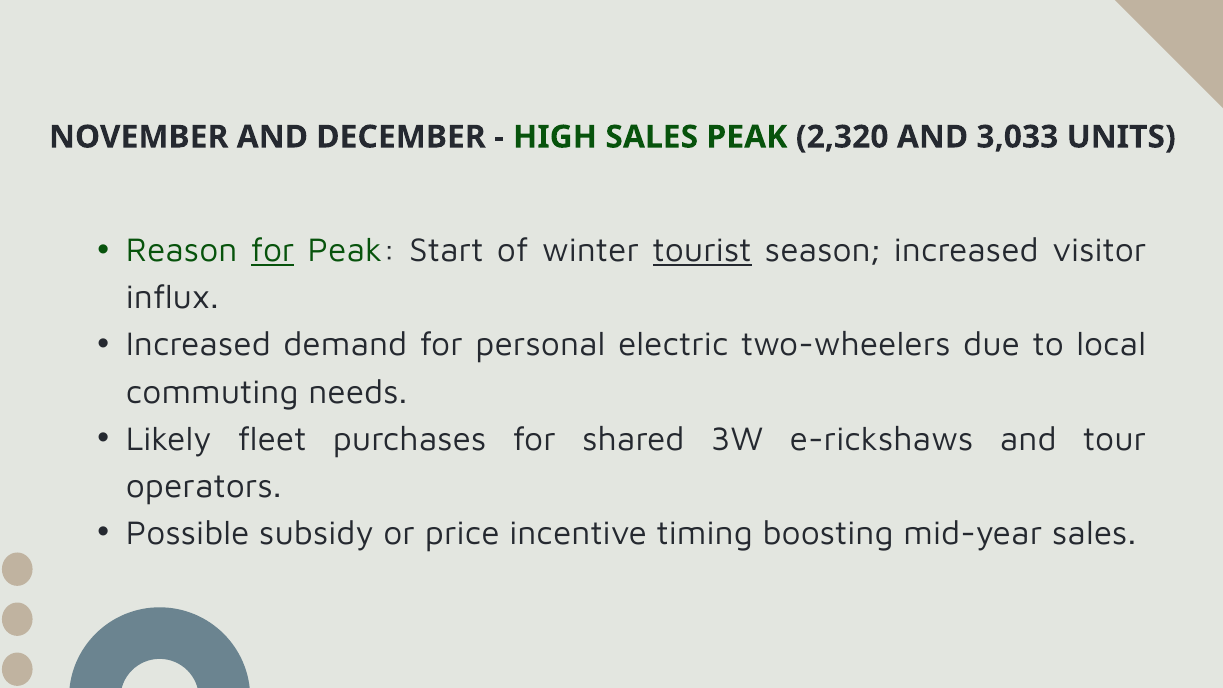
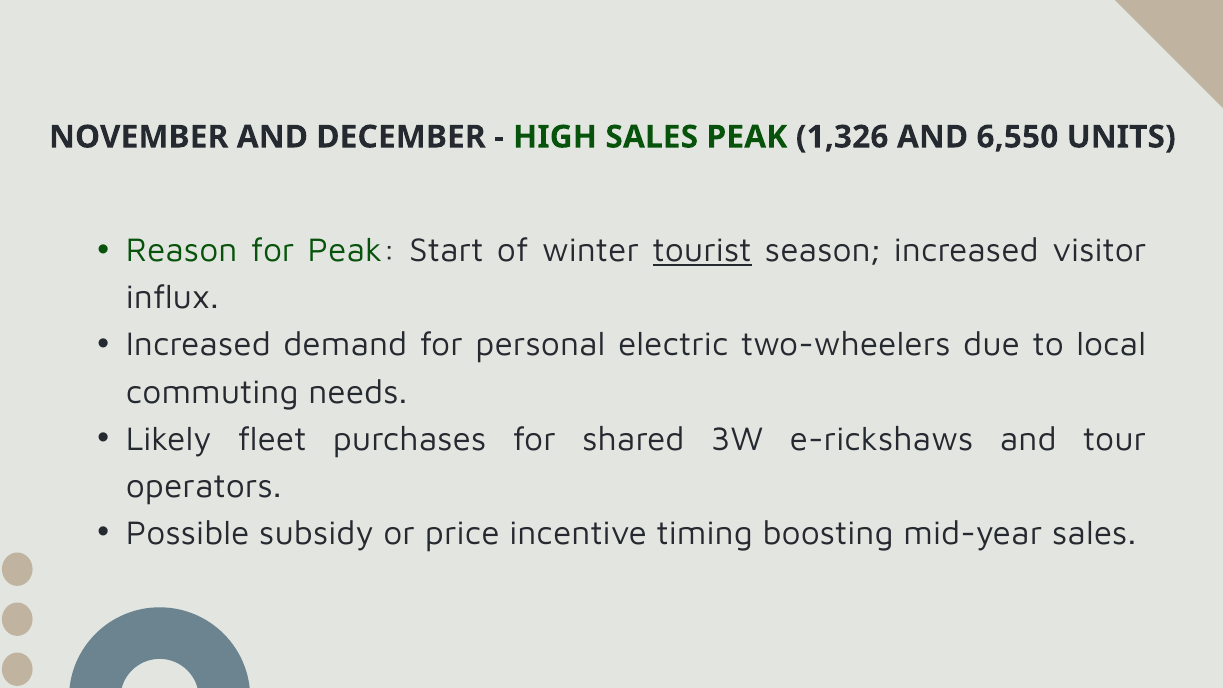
2,320: 2,320 -> 1,326
3,033: 3,033 -> 6,550
for at (273, 251) underline: present -> none
